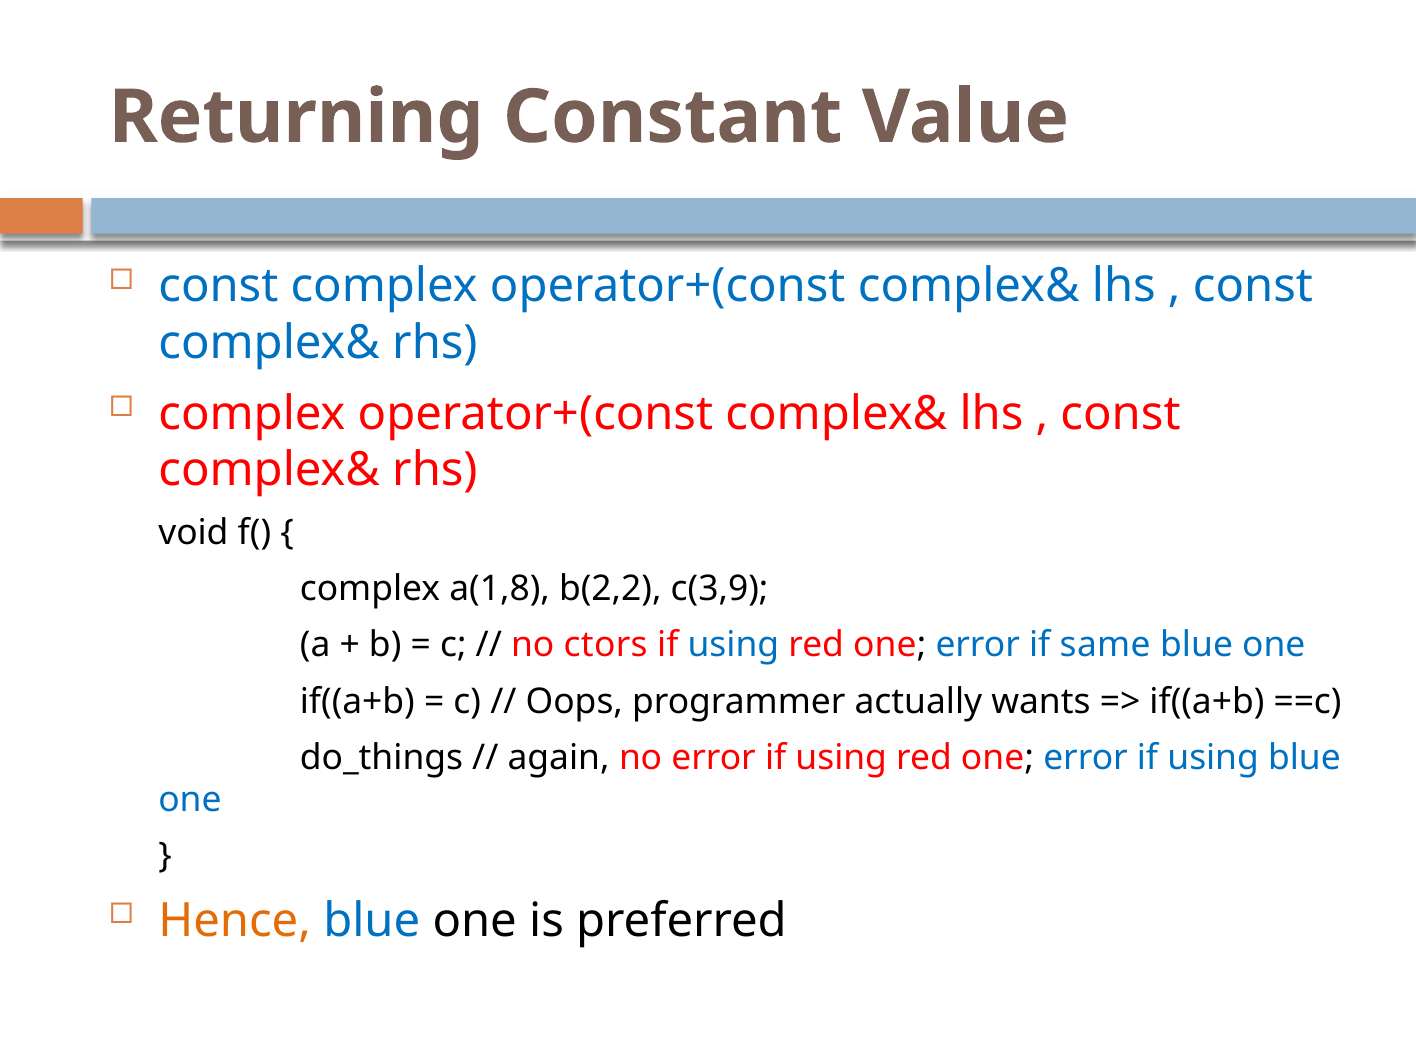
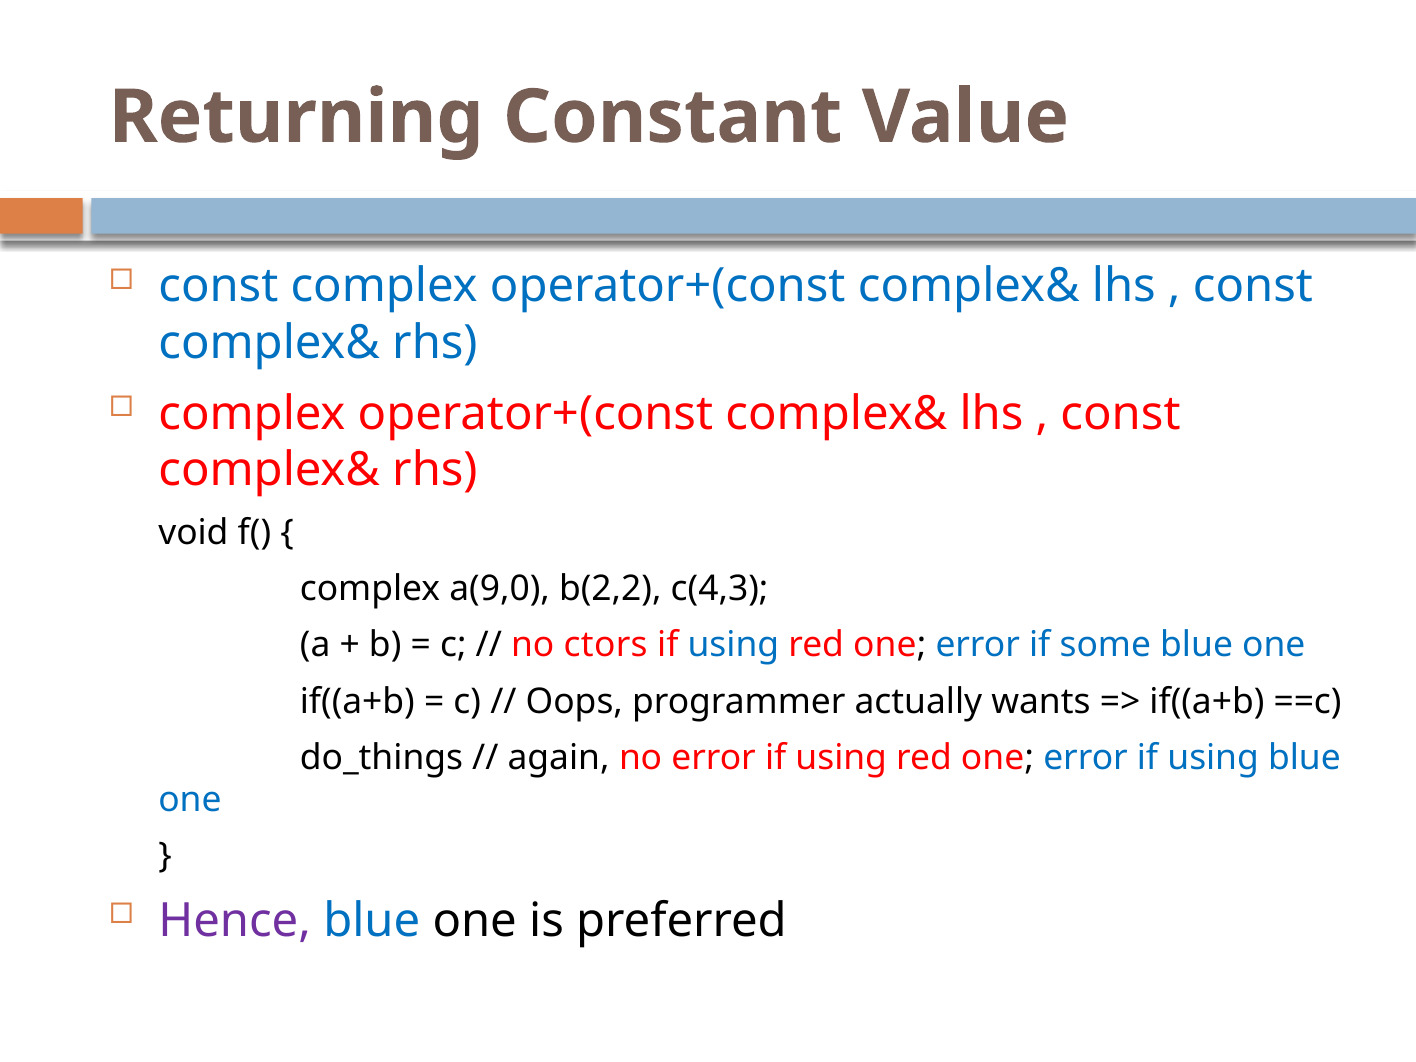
a(1,8: a(1,8 -> a(9,0
c(3,9: c(3,9 -> c(4,3
same: same -> some
Hence colour: orange -> purple
